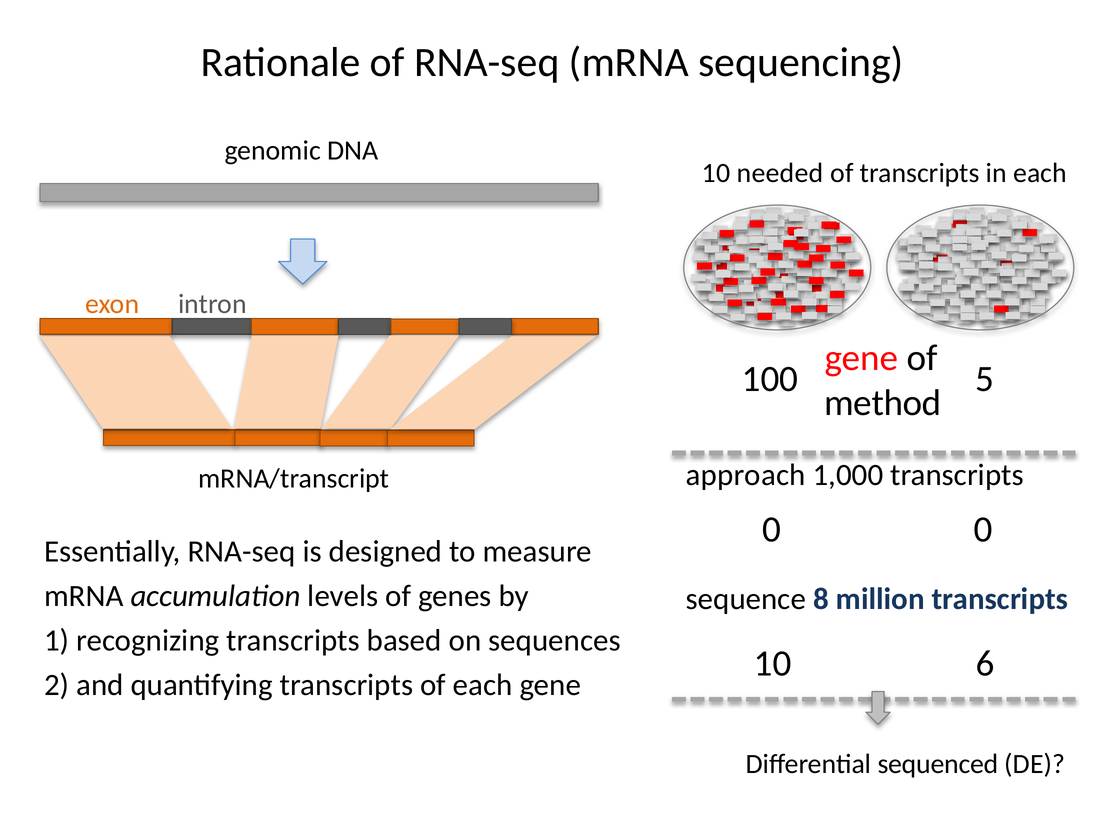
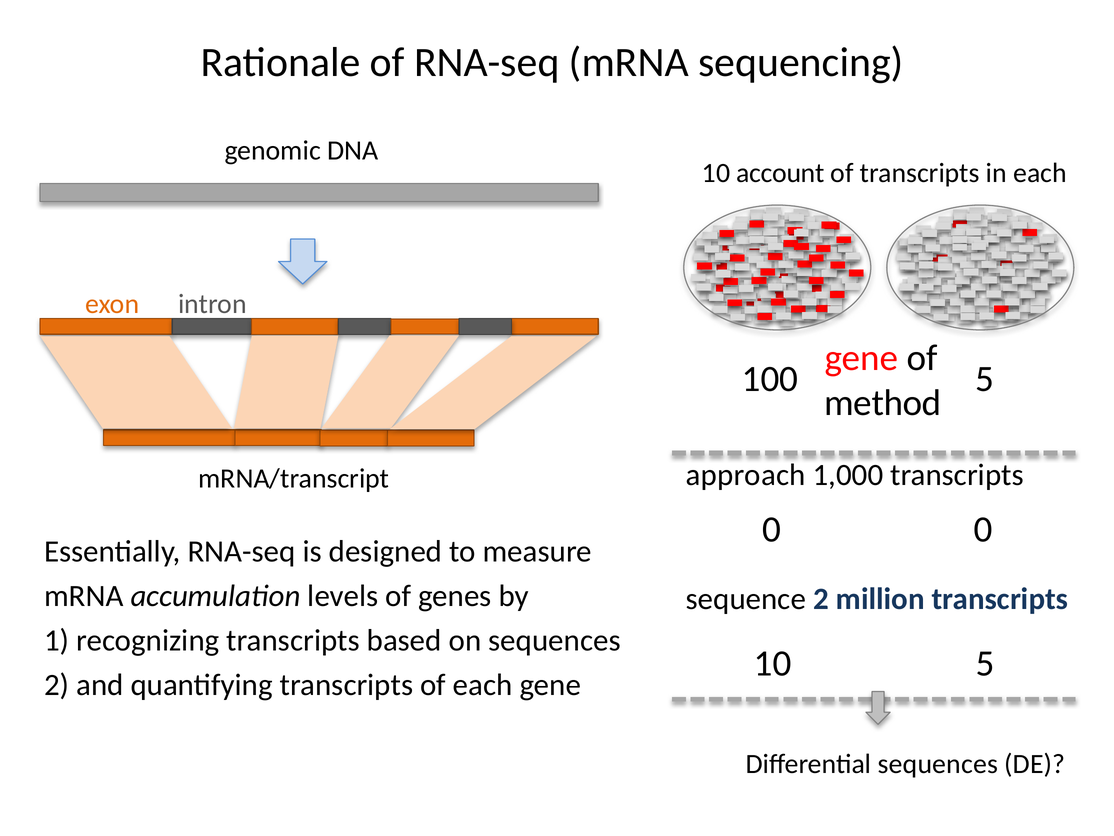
needed: needed -> account
sequence 8: 8 -> 2
10 6: 6 -> 5
Differential sequenced: sequenced -> sequences
